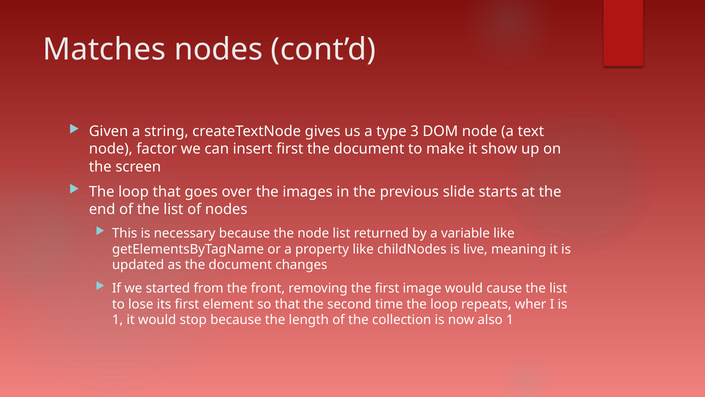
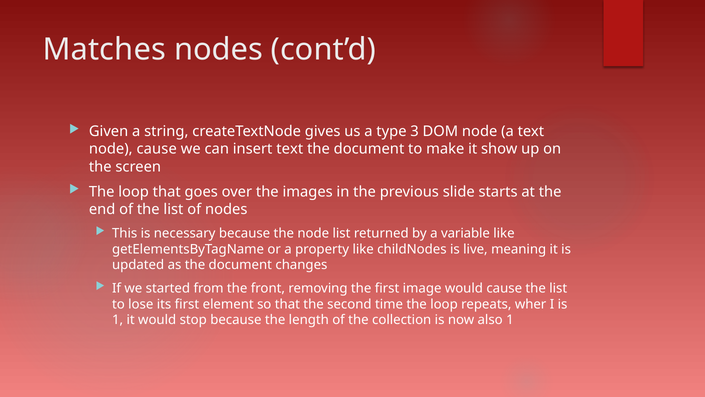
node factor: factor -> cause
insert first: first -> text
